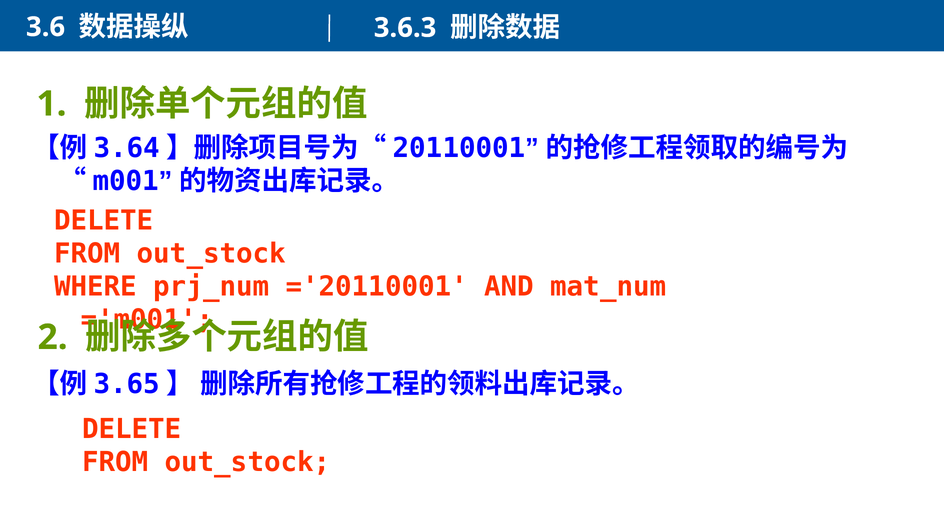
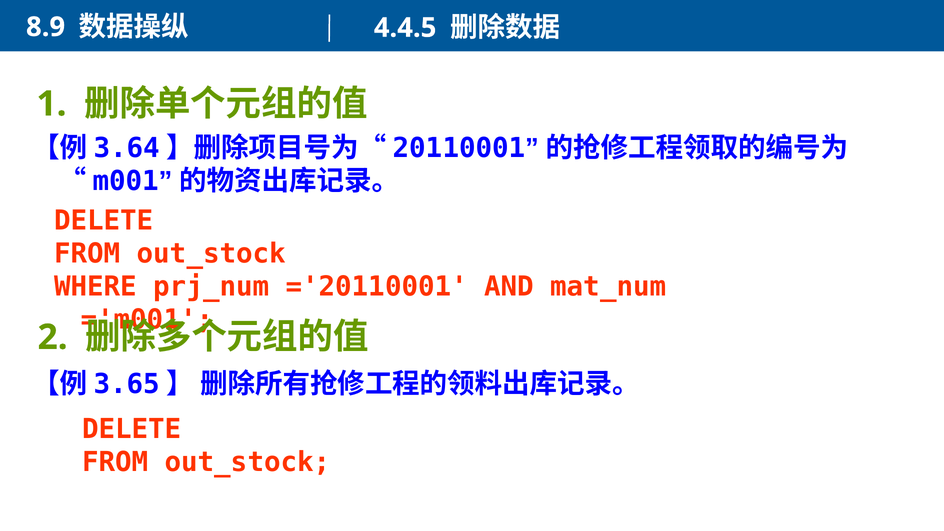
3.6: 3.6 -> 8.9
3.6.3: 3.6.3 -> 4.4.5
